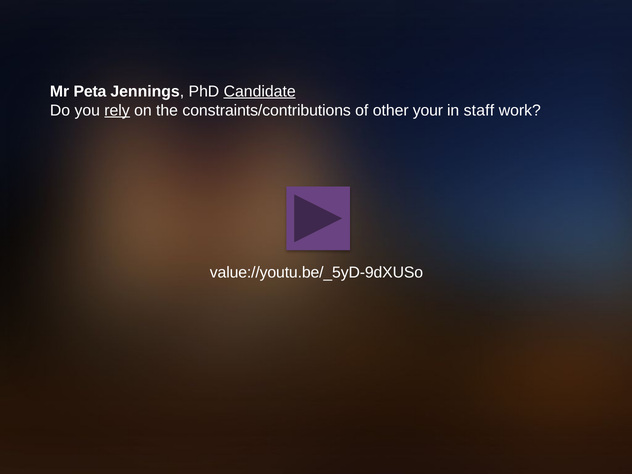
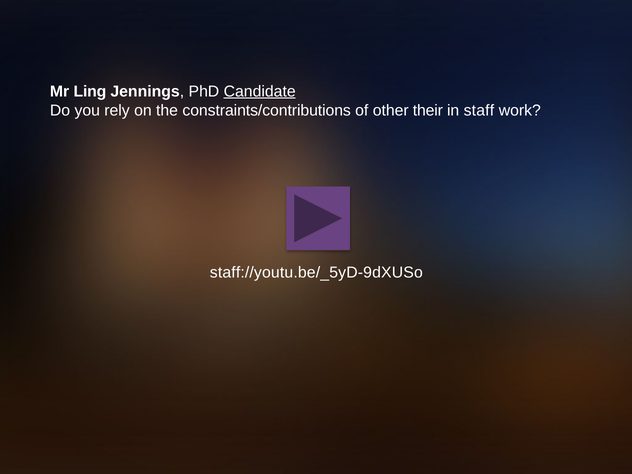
Peta: Peta -> Ling
rely underline: present -> none
your: your -> their
value://youtu.be/_5yD-9dXUSo: value://youtu.be/_5yD-9dXUSo -> staff://youtu.be/_5yD-9dXUSo
